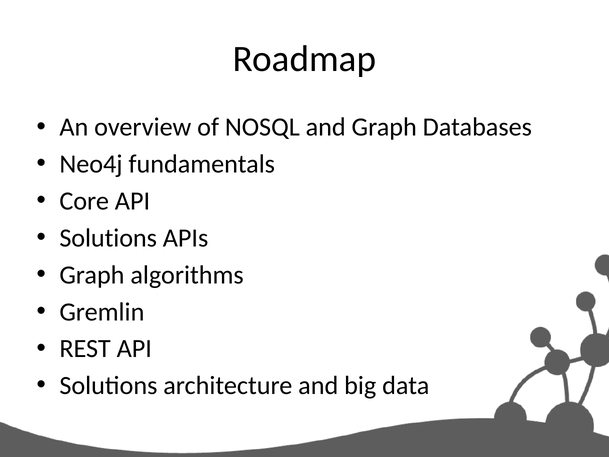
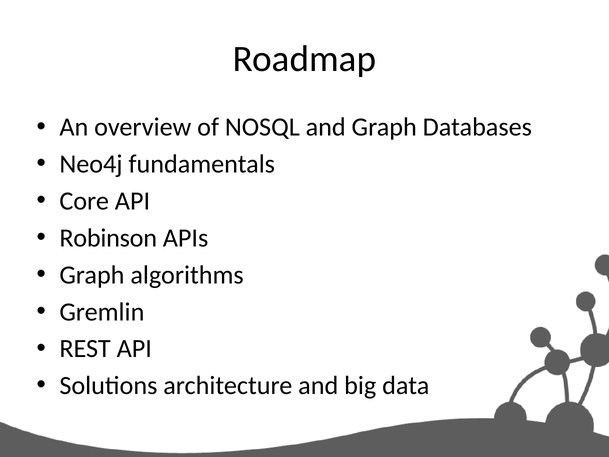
Solutions at (108, 238): Solutions -> Robinson
